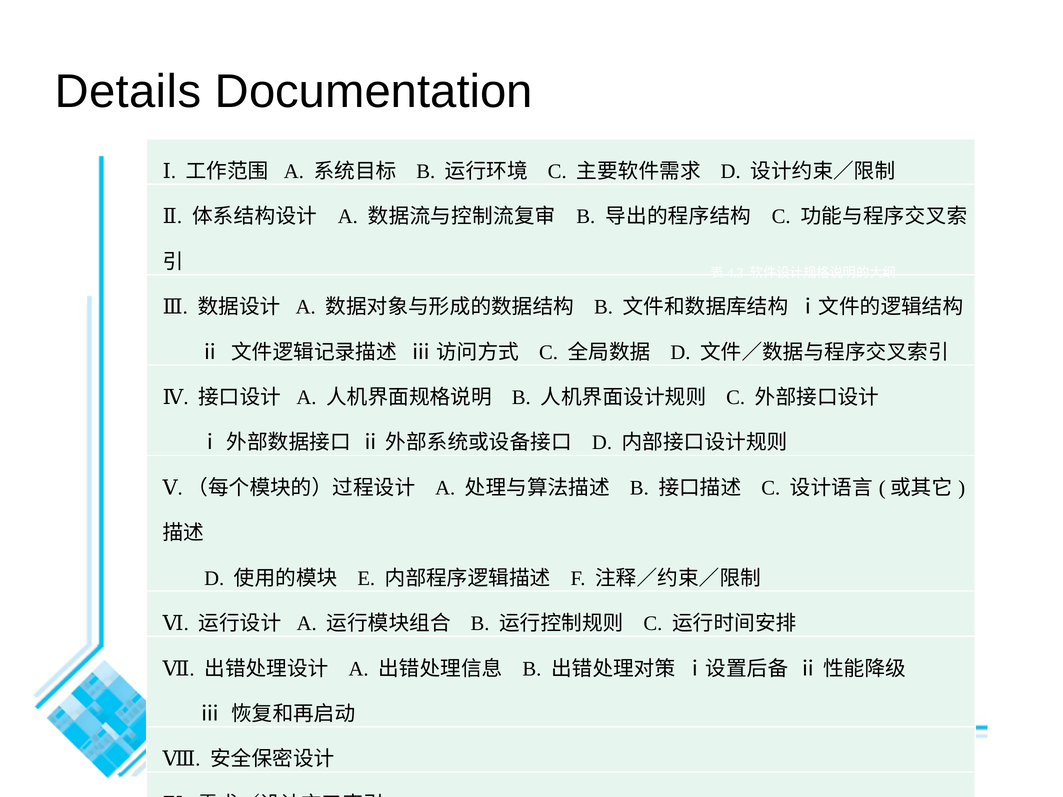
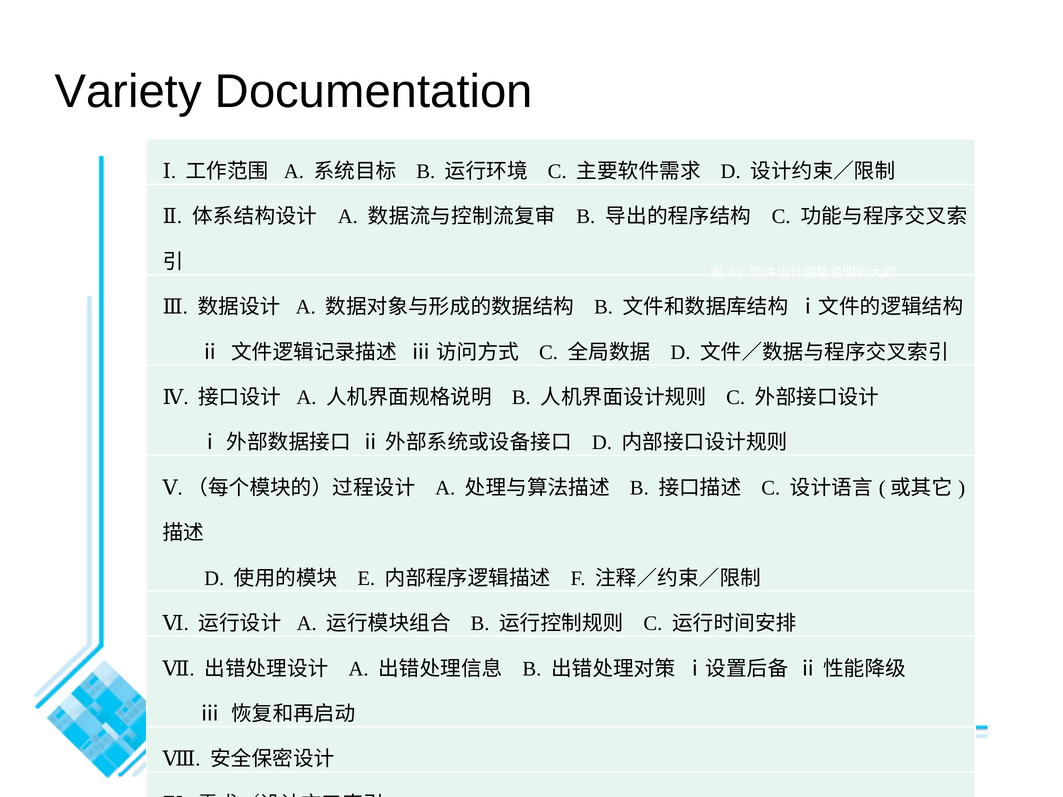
Details: Details -> Variety
